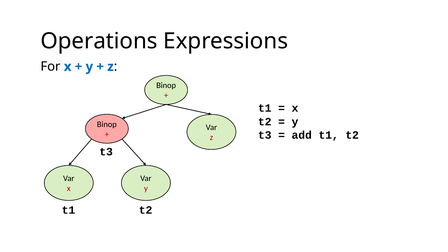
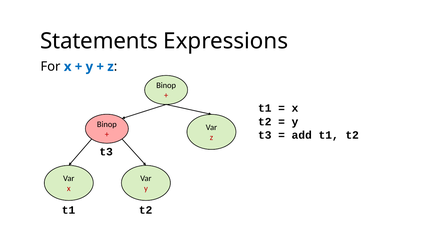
Operations: Operations -> Statements
